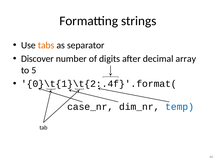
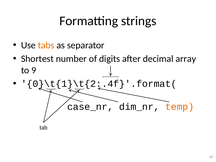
Discover: Discover -> Shortest
5: 5 -> 9
temp colour: blue -> orange
